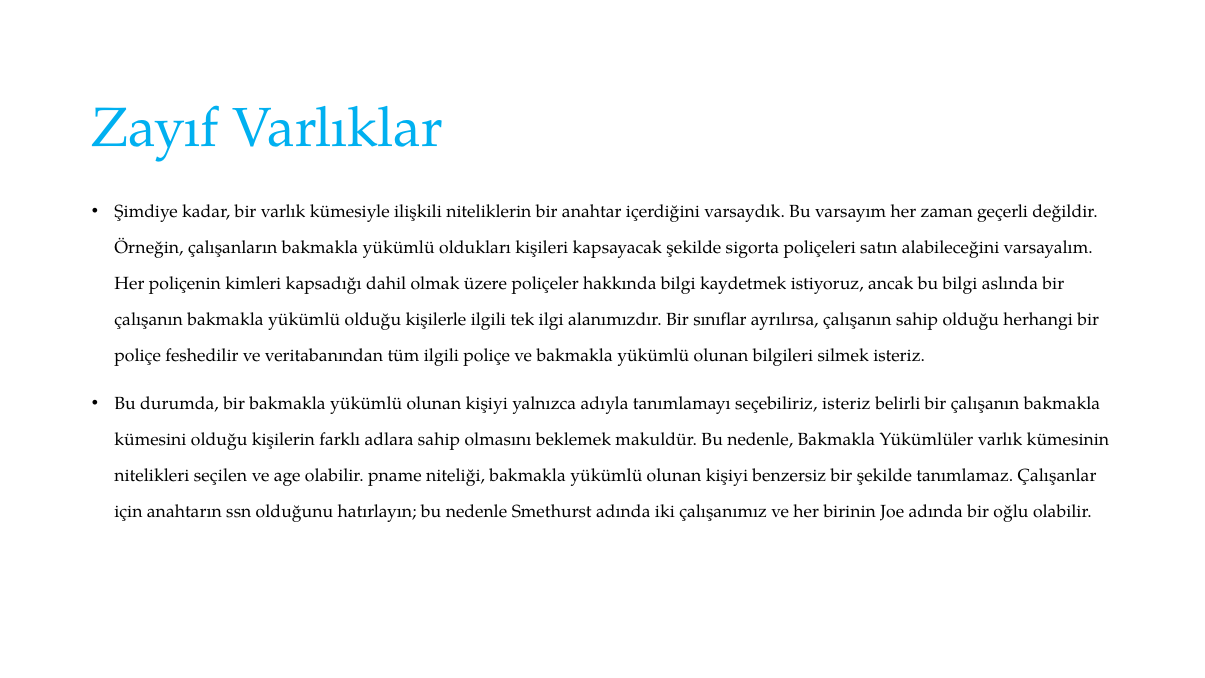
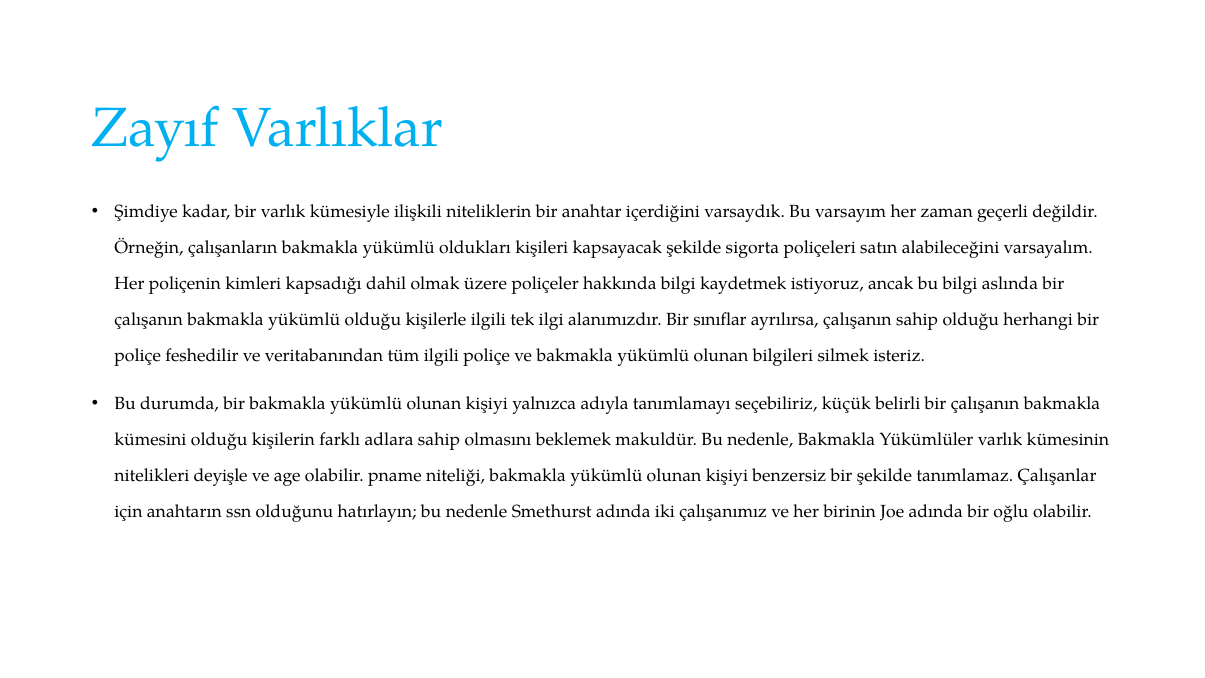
seçebiliriz isteriz: isteriz -> küçük
seçilen: seçilen -> deyişle
